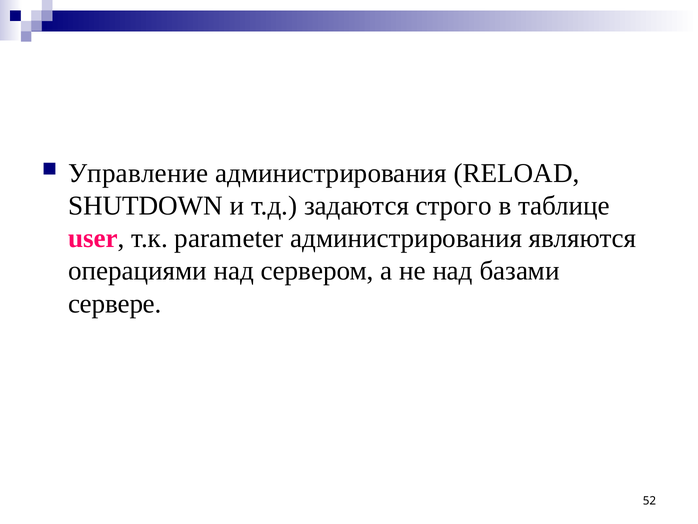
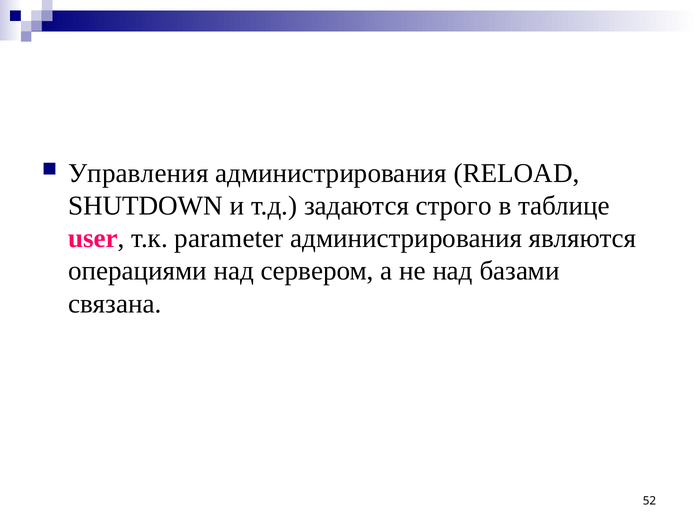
Управление: Управление -> Управления
сервере: сервере -> связана
